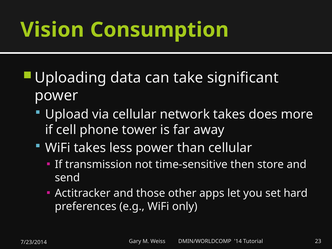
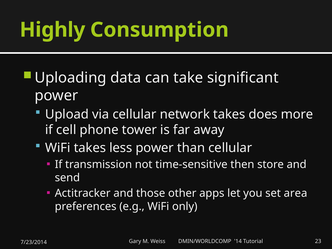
Vision: Vision -> Highly
hard: hard -> area
